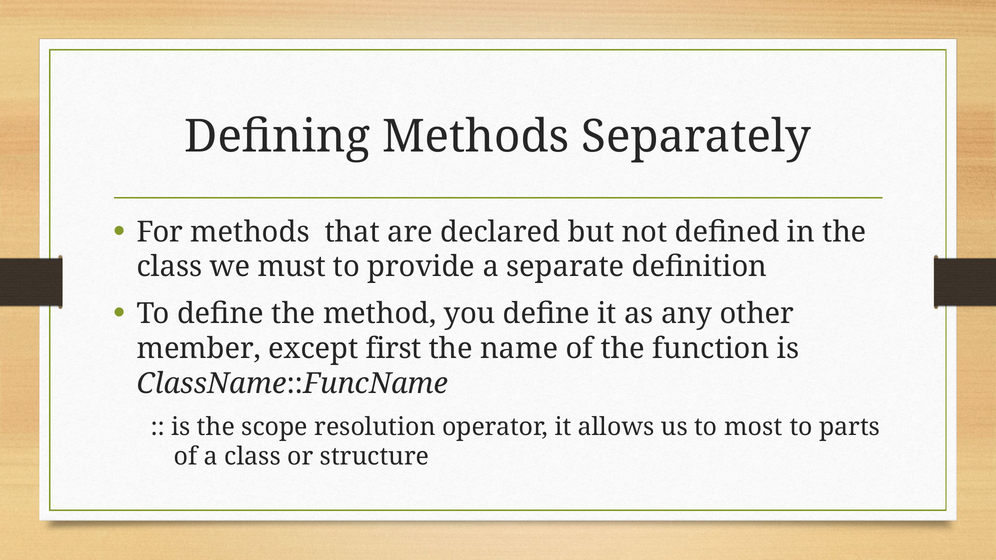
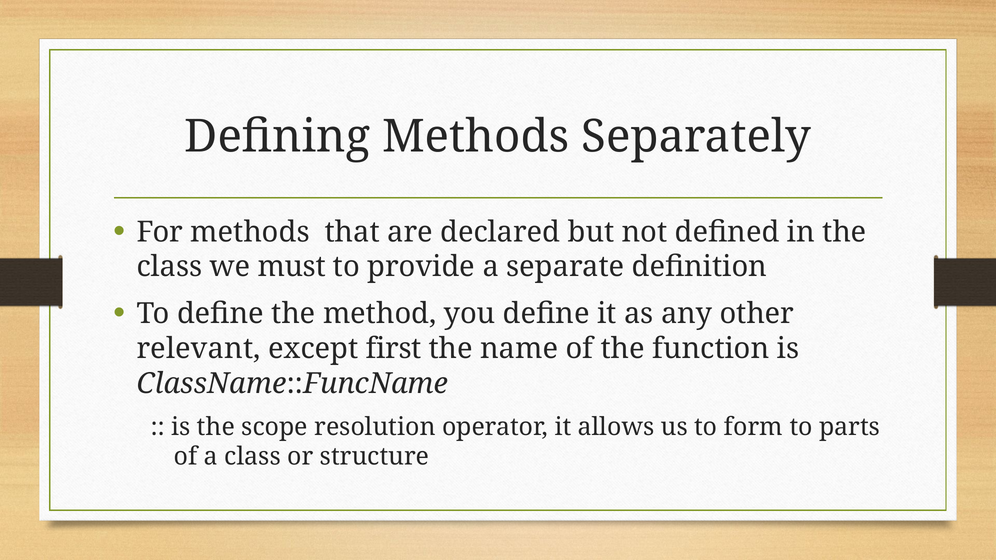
member: member -> relevant
most: most -> form
